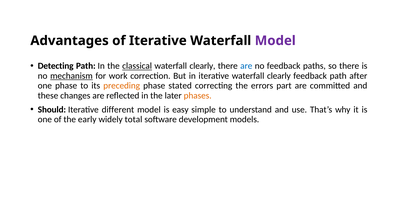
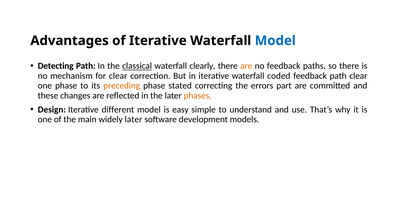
Model at (275, 41) colour: purple -> blue
are at (246, 66) colour: blue -> orange
mechanism underline: present -> none
for work: work -> clear
iterative waterfall clearly: clearly -> coded
path after: after -> clear
Should: Should -> Design
early: early -> main
widely total: total -> later
